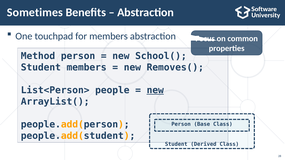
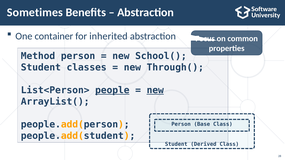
touchpad: touchpad -> container
for members: members -> inherited
Student members: members -> classes
Removes(: Removes( -> Through(
people underline: none -> present
